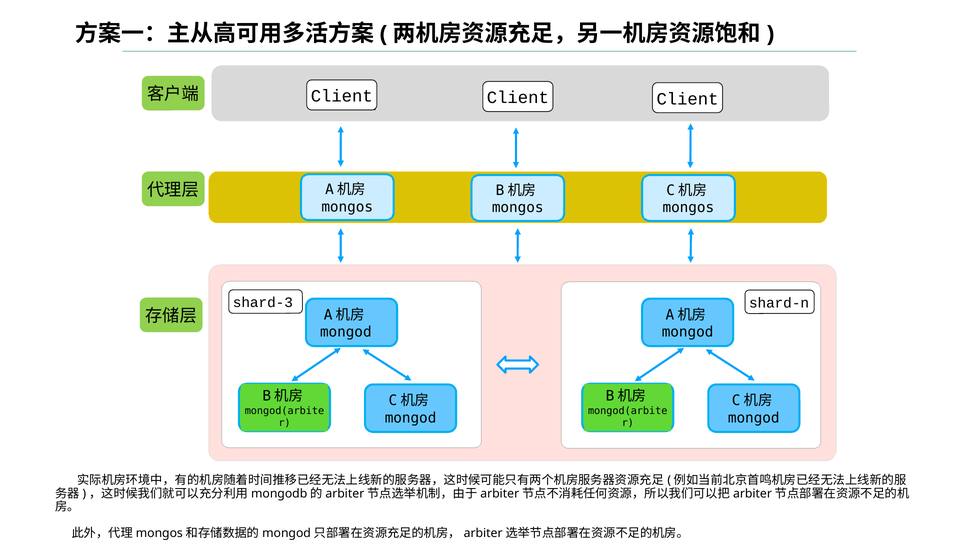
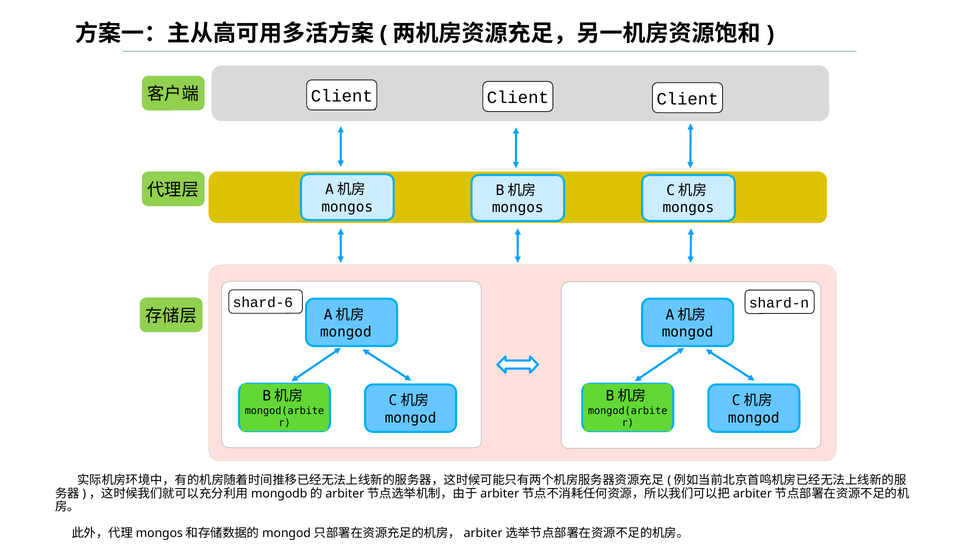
shard-3: shard-3 -> shard-6
